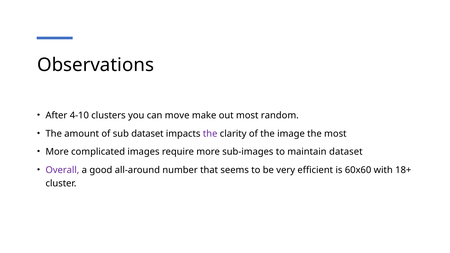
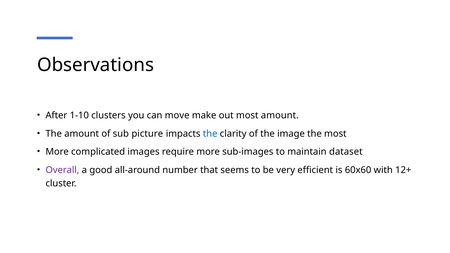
4-10: 4-10 -> 1-10
most random: random -> amount
sub dataset: dataset -> picture
the at (210, 134) colour: purple -> blue
18+: 18+ -> 12+
